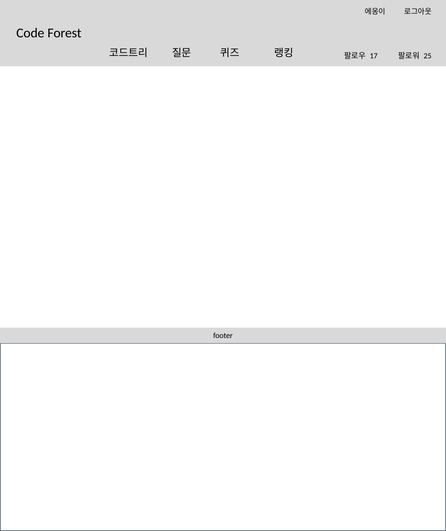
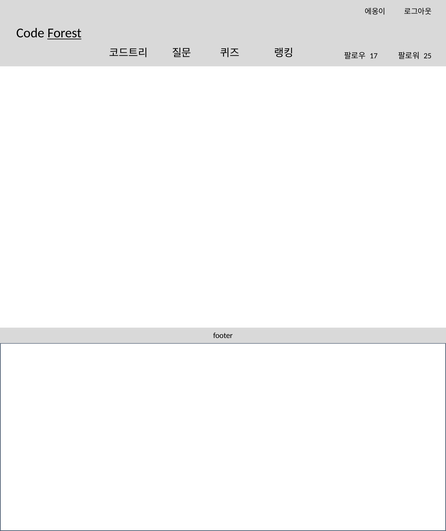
Forest underline: none -> present
